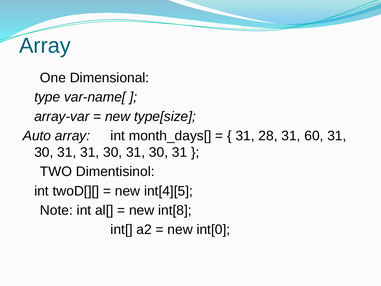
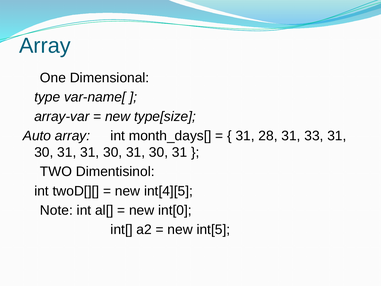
60: 60 -> 33
int[8: int[8 -> int[0
int[0: int[0 -> int[5
